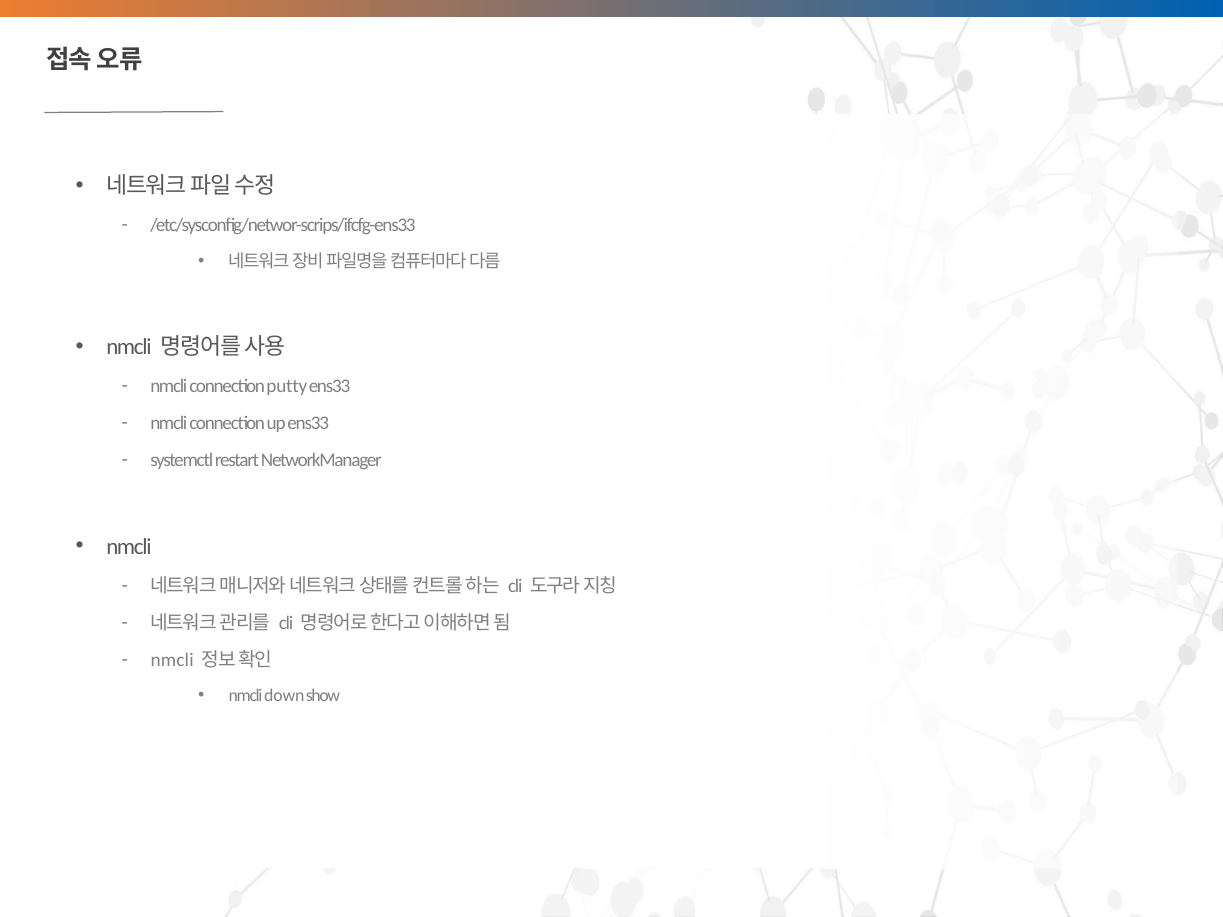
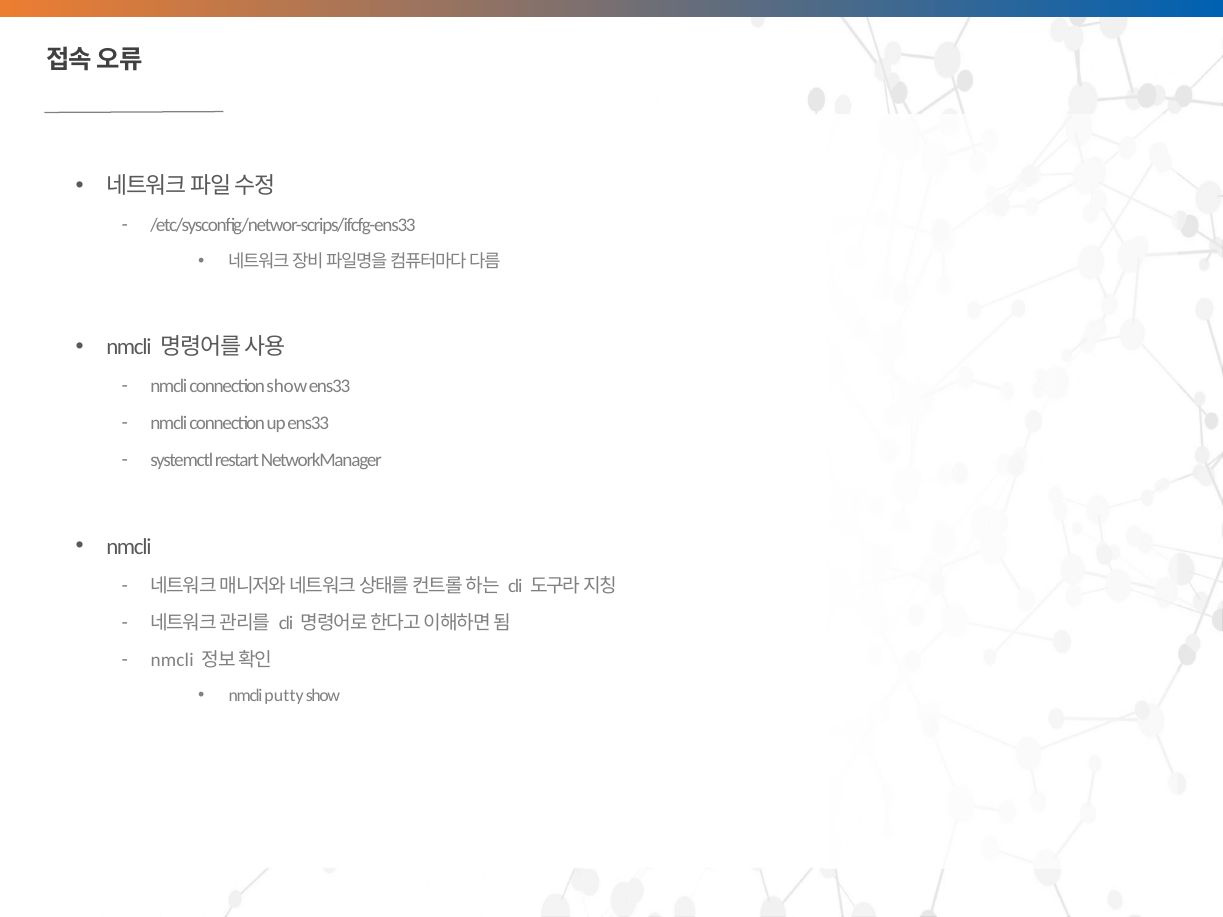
connection putty: putty -> show
down: down -> putty
